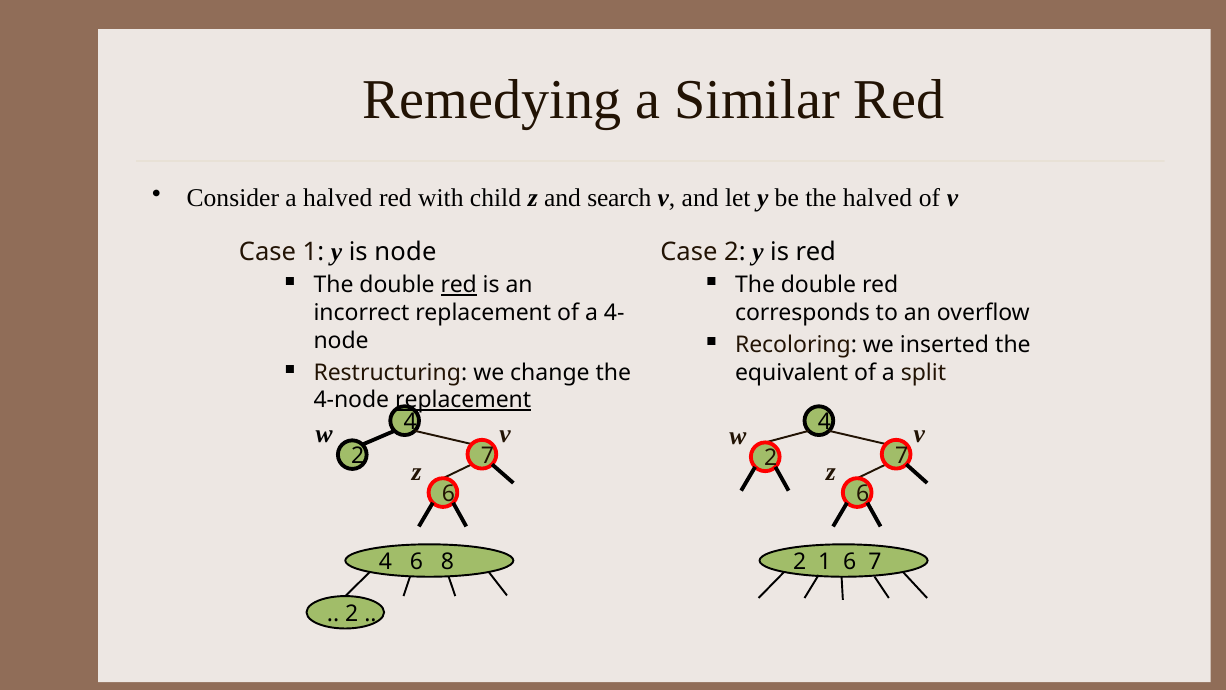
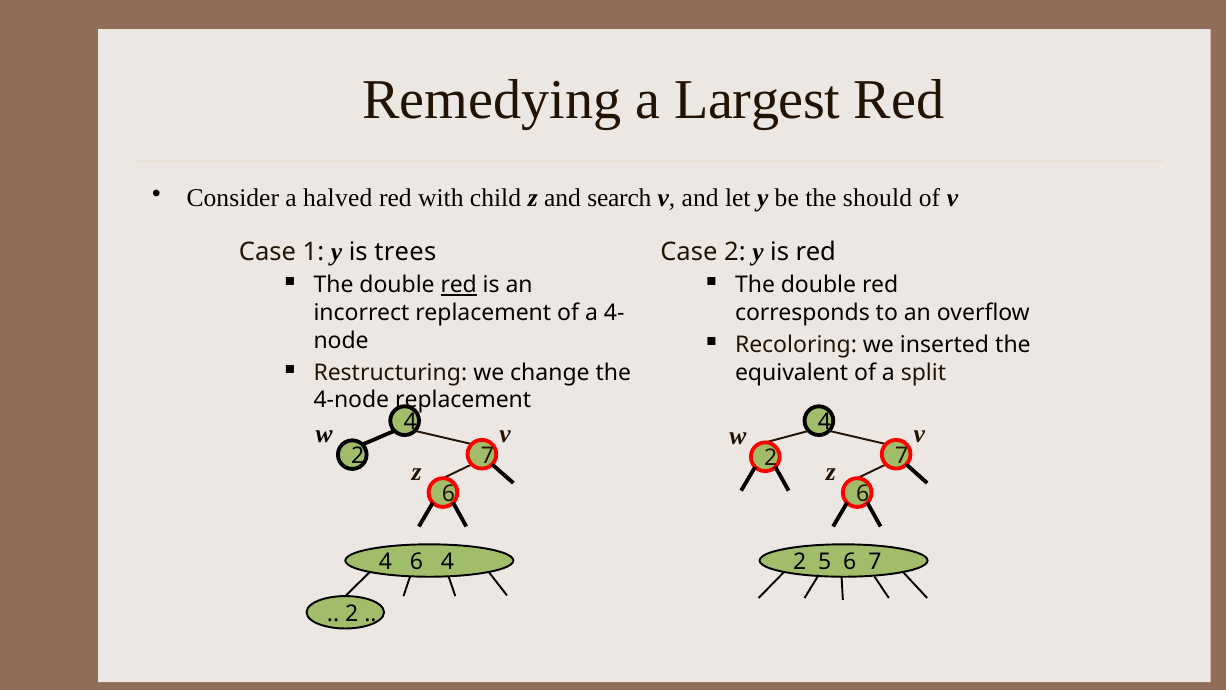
Similar: Similar -> Largest
the halved: halved -> should
is node: node -> trees
replacement at (463, 400) underline: present -> none
6 8: 8 -> 4
2 1: 1 -> 5
